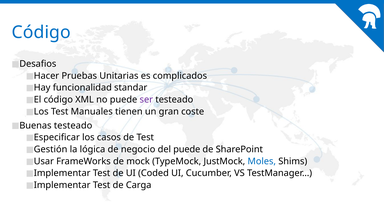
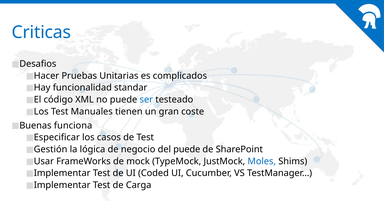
Código at (41, 32): Código -> Criticas
ser colour: purple -> blue
Buenas testeado: testeado -> funciona
